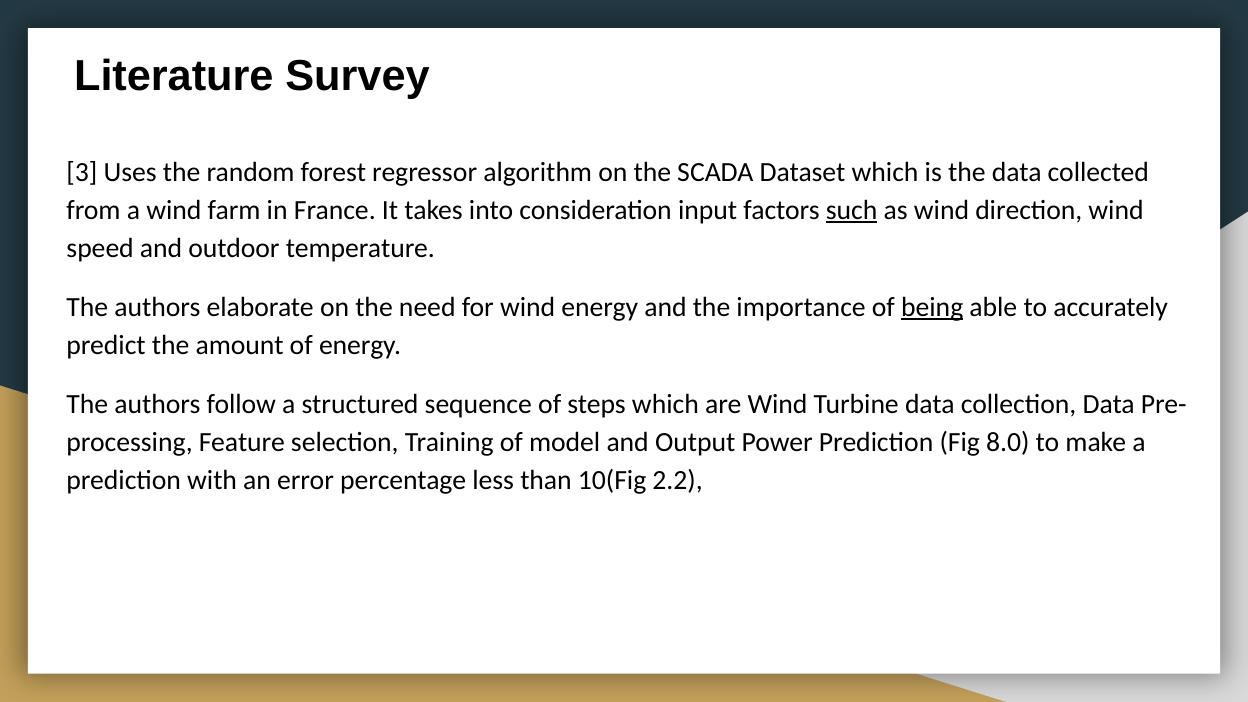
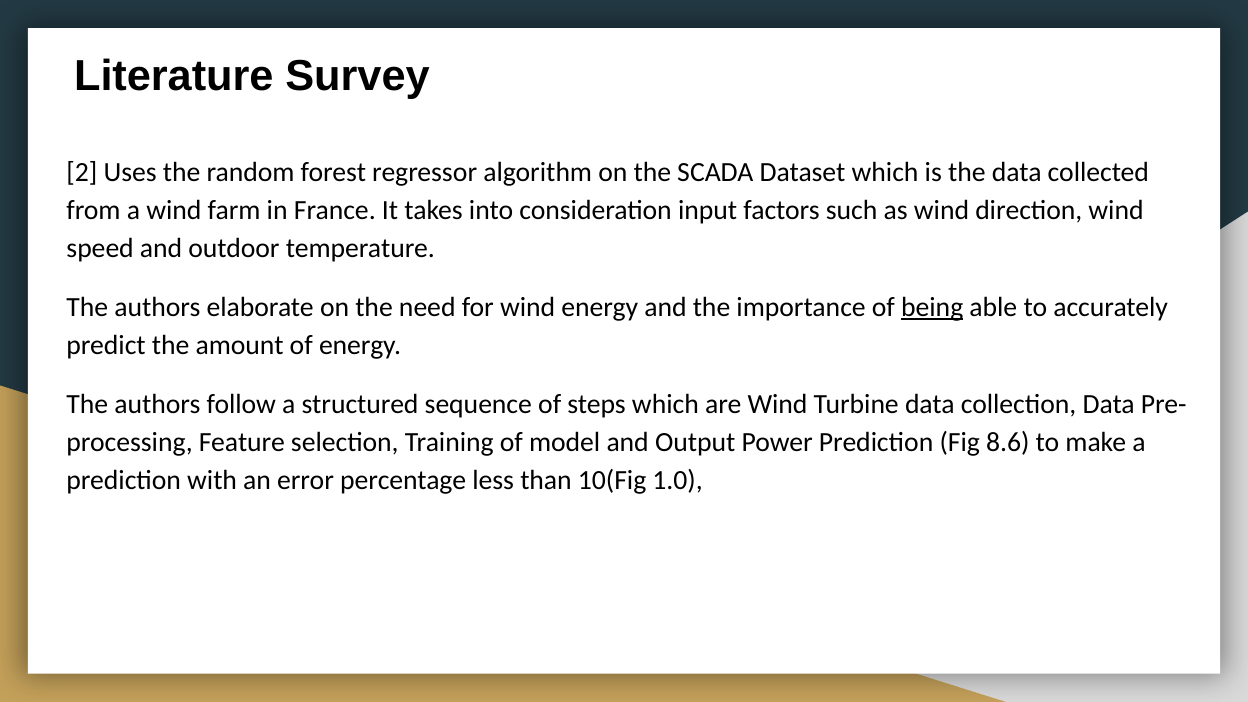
3: 3 -> 2
such underline: present -> none
8.0: 8.0 -> 8.6
2.2: 2.2 -> 1.0
